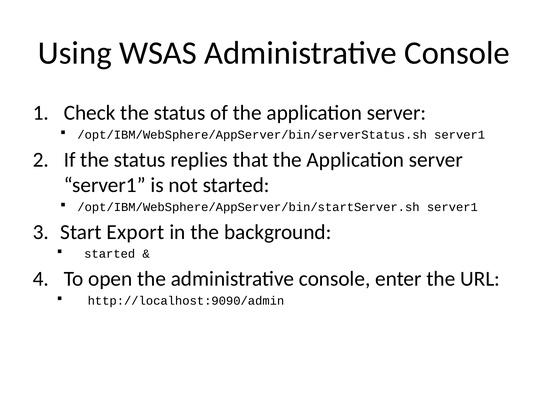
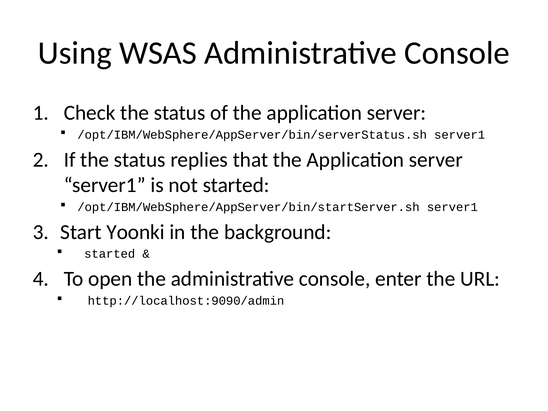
Export: Export -> Yoonki
